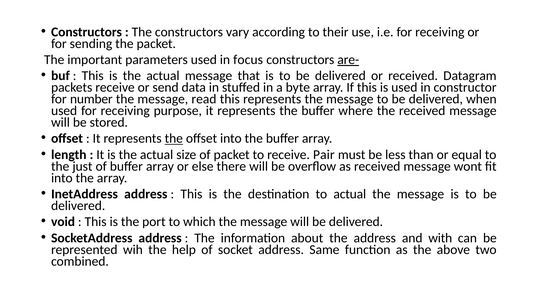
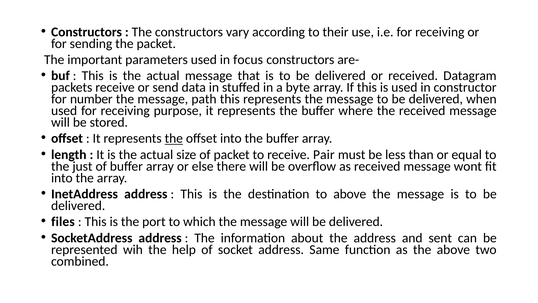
are- underline: present -> none
read: read -> path
to actual: actual -> above
void: void -> files
with: with -> sent
